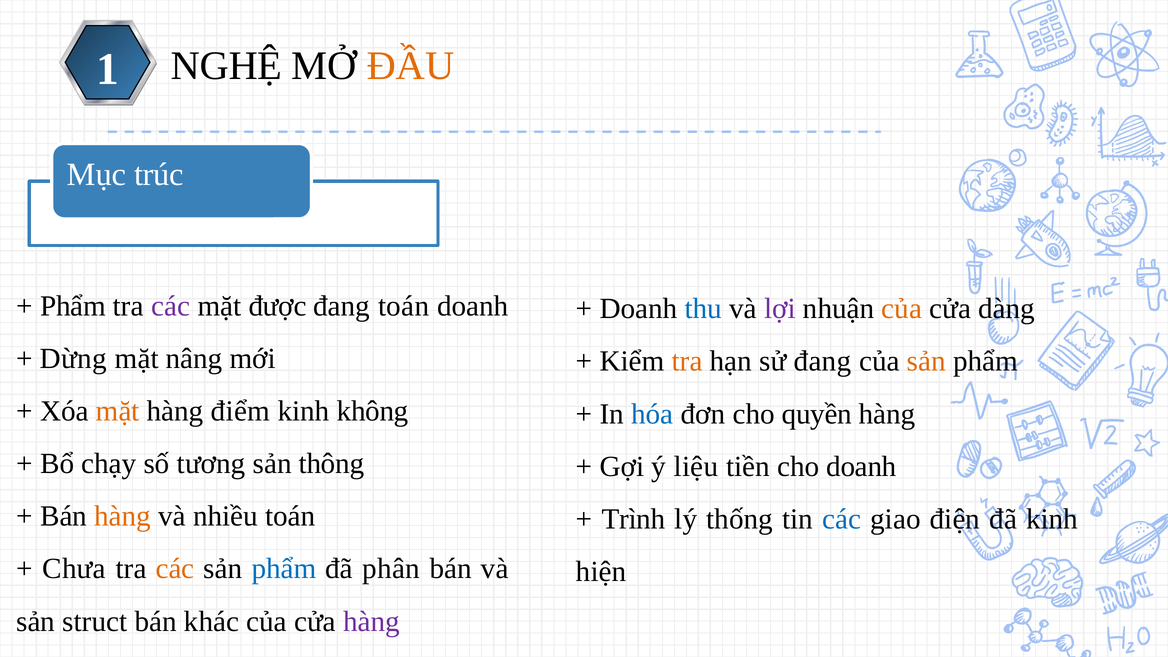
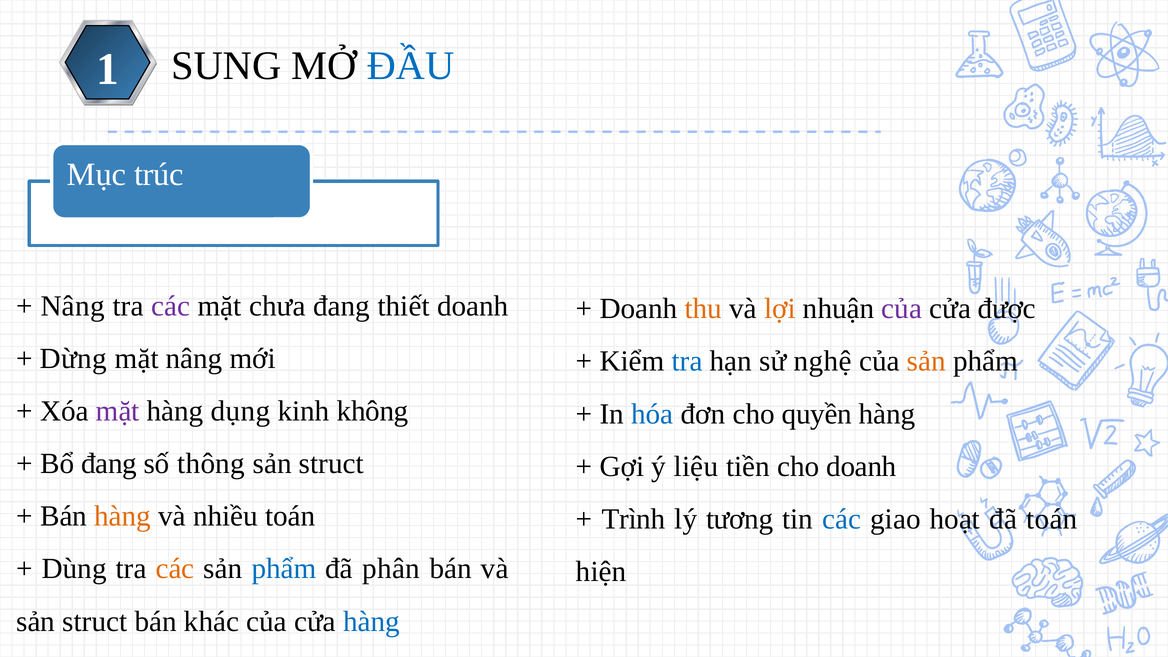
NGHỆ: NGHỆ -> SUNG
ĐẦU colour: orange -> blue
Phẩm at (73, 306): Phẩm -> Nâng
được: được -> chưa
đang toán: toán -> thiết
thu colour: blue -> orange
lợi colour: purple -> orange
của at (902, 309) colour: orange -> purple
dàng: dàng -> được
tra at (687, 361) colour: orange -> blue
sử đang: đang -> nghệ
mặt at (118, 411) colour: orange -> purple
điểm: điểm -> dụng
Bổ chạy: chạy -> đang
tương: tương -> thông
thông at (332, 464): thông -> struct
thống: thống -> tương
điện: điện -> hoạt
đã kinh: kinh -> toán
Chưa: Chưa -> Dùng
hàng at (371, 621) colour: purple -> blue
